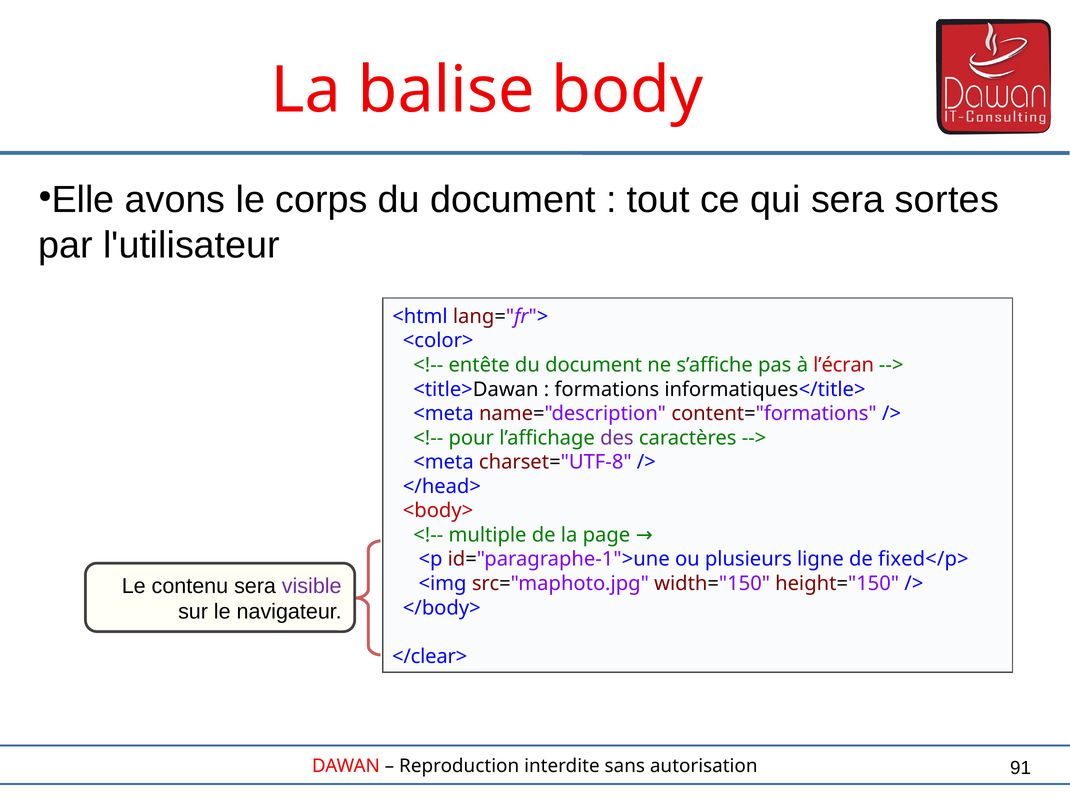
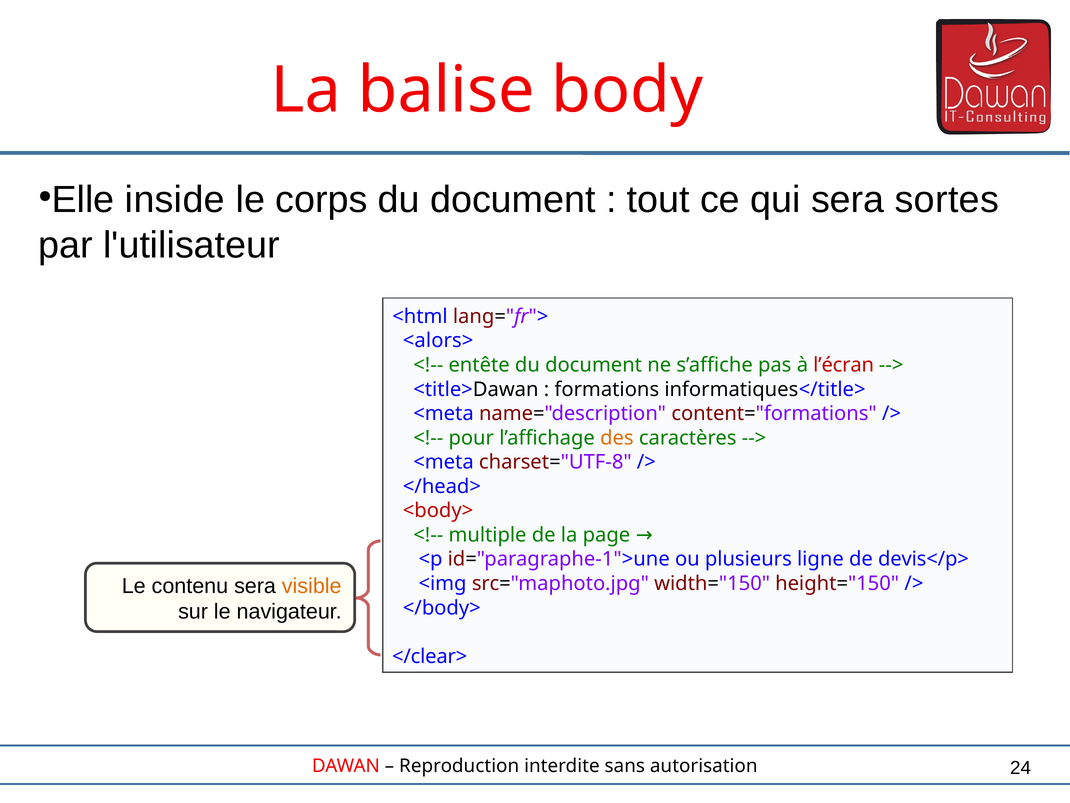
avons: avons -> inside
<color>: <color> -> <alors>
des colour: purple -> orange
fixed</p>: fixed</p> -> devis</p>
visible colour: purple -> orange
91: 91 -> 24
